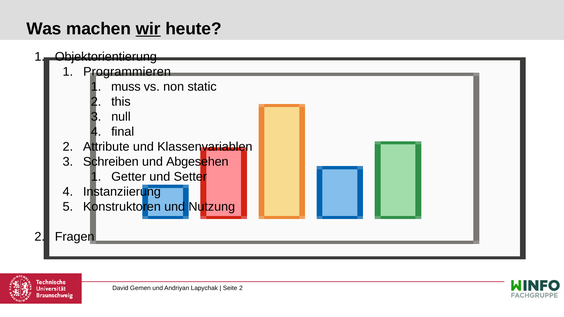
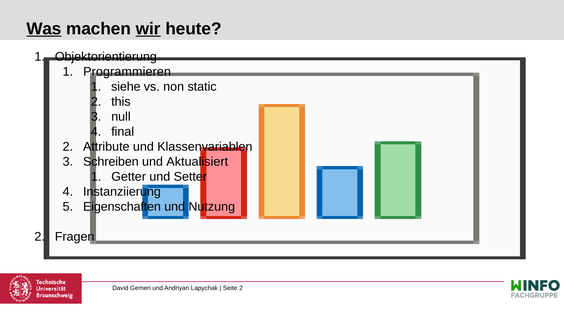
Was underline: none -> present
muss: muss -> siehe
Abgesehen: Abgesehen -> Aktualisiert
Konstruktoren: Konstruktoren -> Eigenschaften
